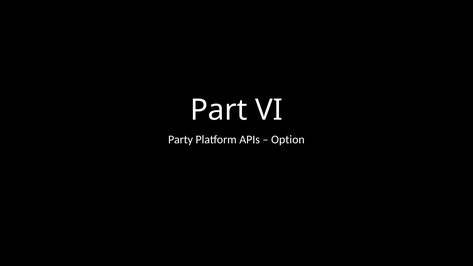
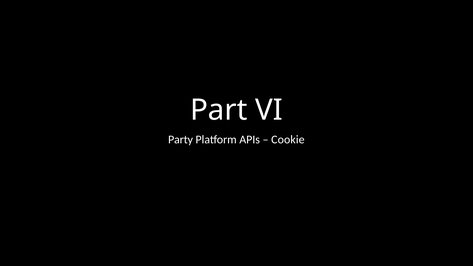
Option: Option -> Cookie
